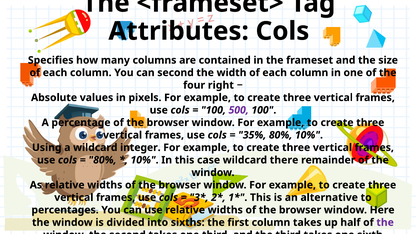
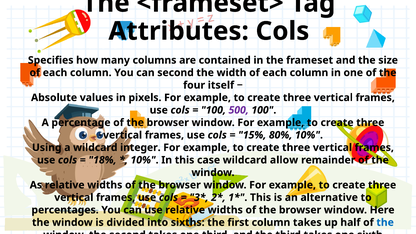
right: right -> itself
35%: 35% -> 15%
80% at (102, 160): 80% -> 18%
there: there -> allow
the at (385, 222) colour: purple -> blue
